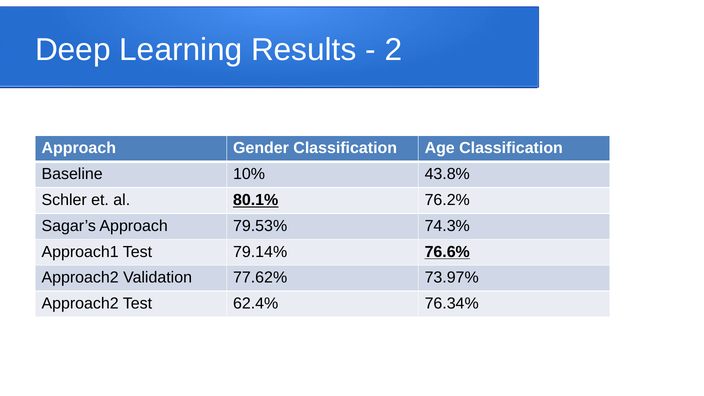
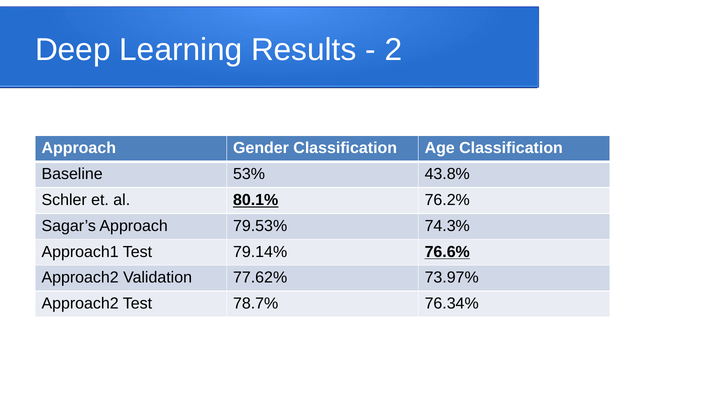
10%: 10% -> 53%
62.4%: 62.4% -> 78.7%
